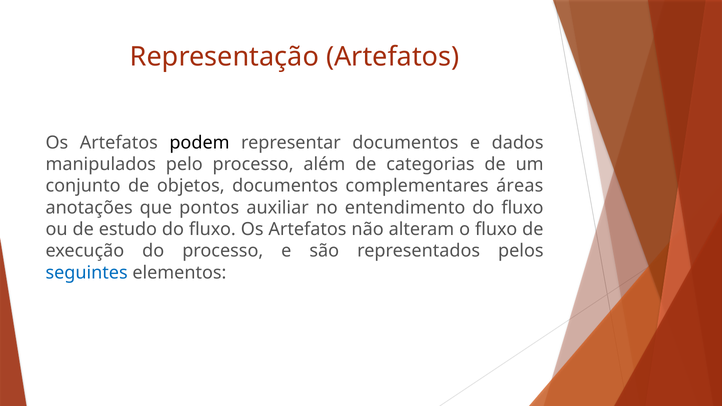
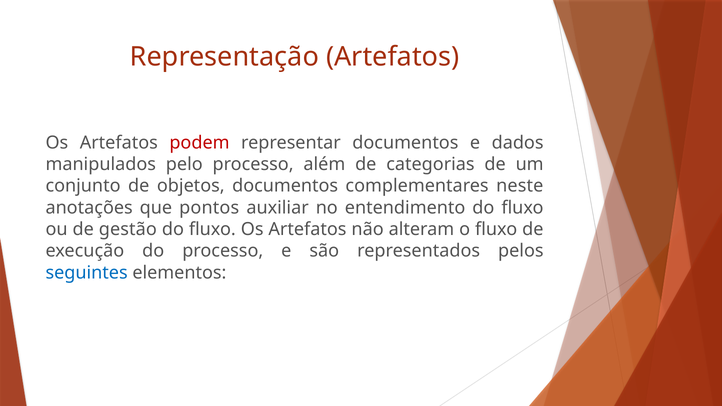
podem colour: black -> red
áreas: áreas -> neste
estudo: estudo -> gestão
